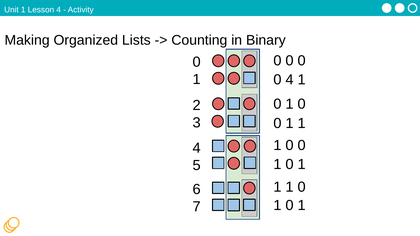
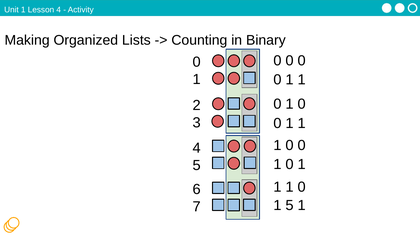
4 at (290, 80): 4 -> 1
0 at (290, 206): 0 -> 5
